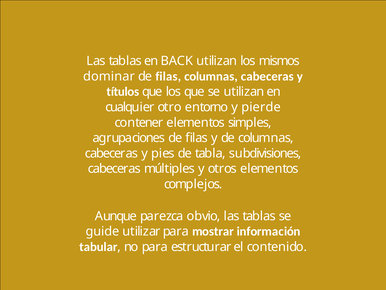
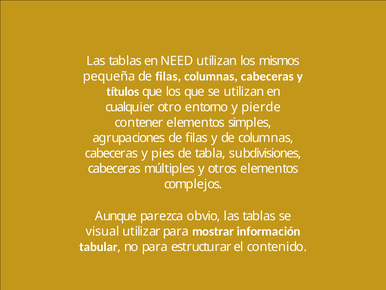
BACK: BACK -> NEED
dominar: dominar -> pequeña
guide: guide -> visual
